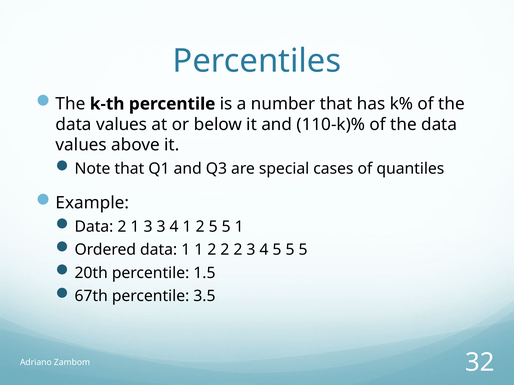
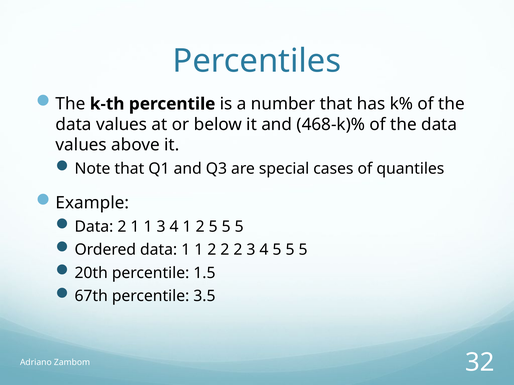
110-k)%: 110-k)% -> 468-k)%
2 1 3: 3 -> 1
2 5 5 1: 1 -> 5
